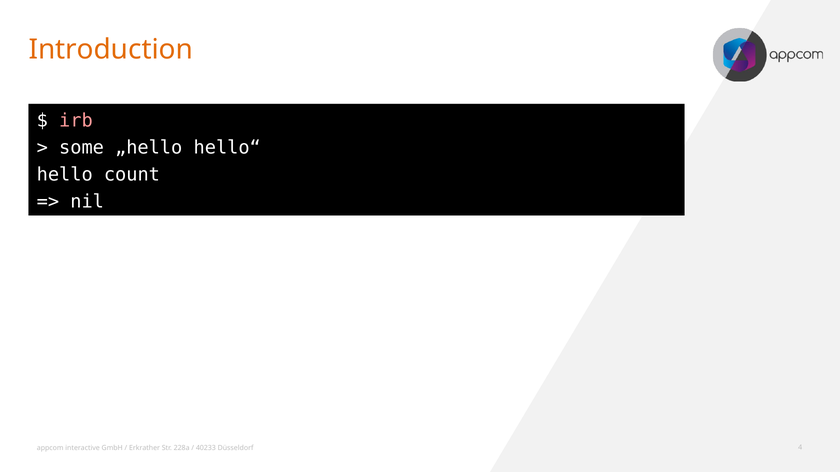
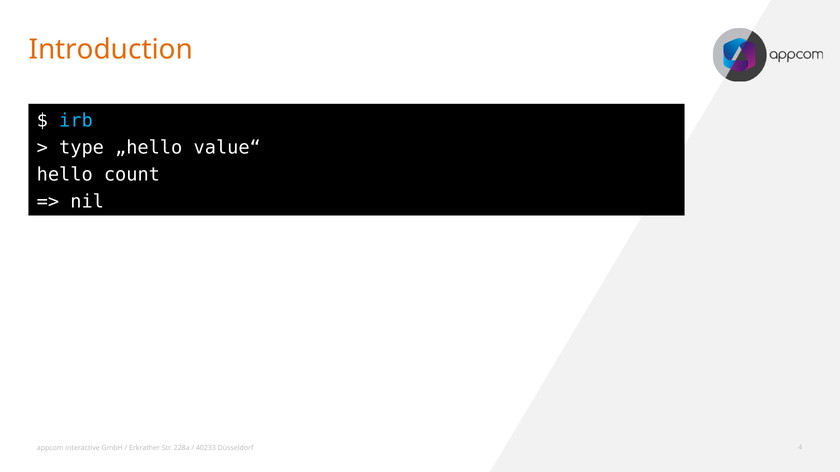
irb colour: pink -> light blue
some: some -> type
hello“: hello“ -> value“
